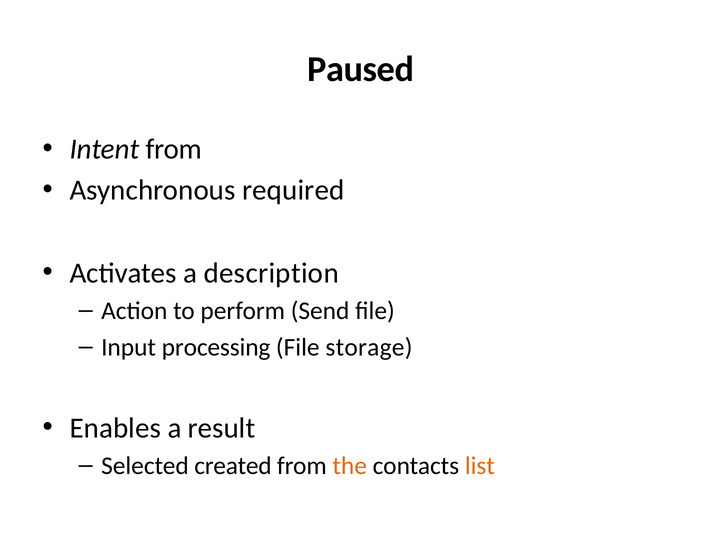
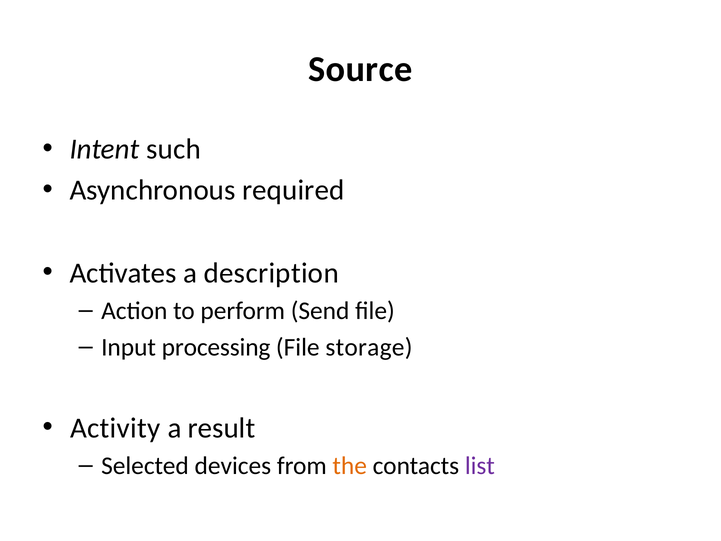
Paused: Paused -> Source
Intent from: from -> such
Enables: Enables -> Activity
created: created -> devices
list colour: orange -> purple
